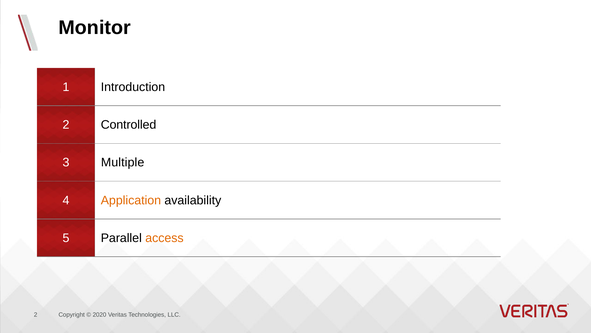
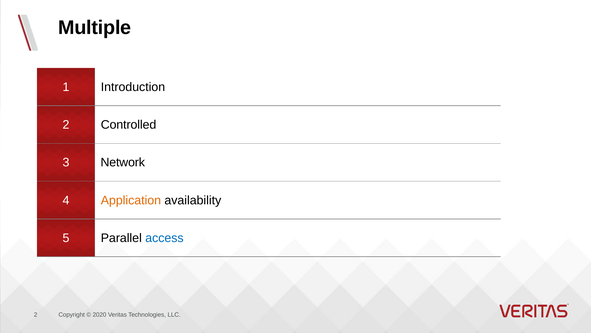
Monitor: Monitor -> Multiple
Multiple: Multiple -> Network
access colour: orange -> blue
